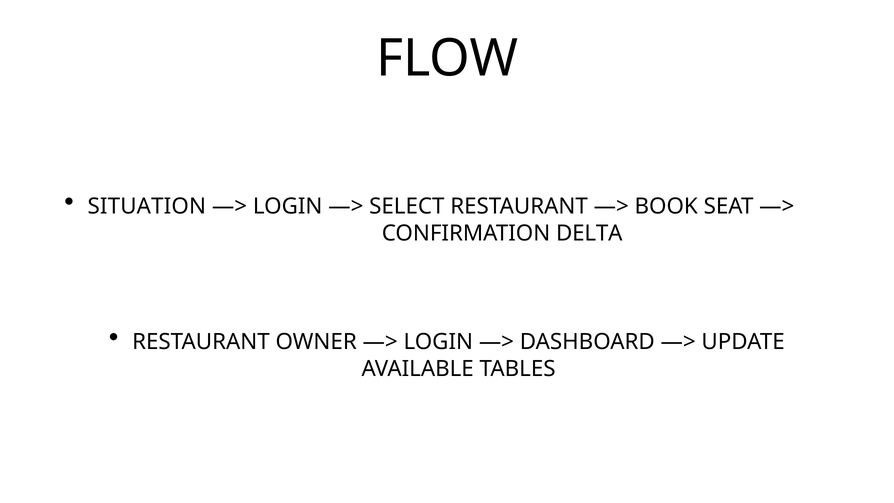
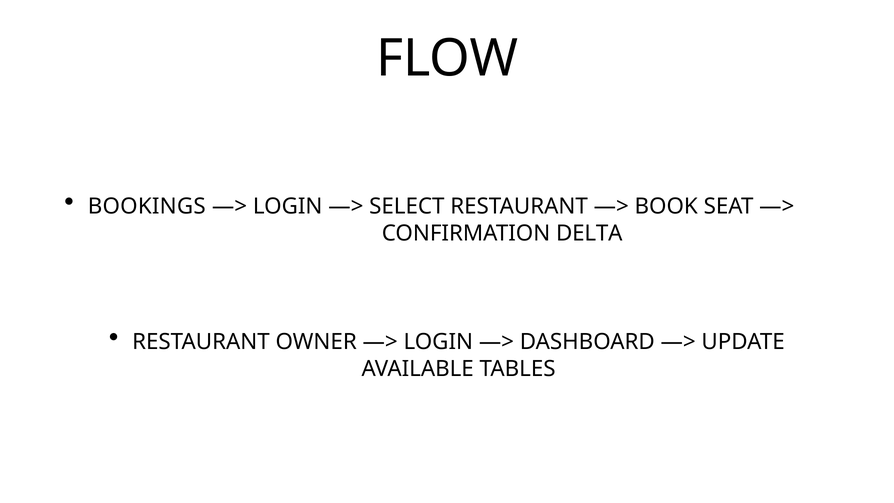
SITUATION: SITUATION -> BOOKINGS
